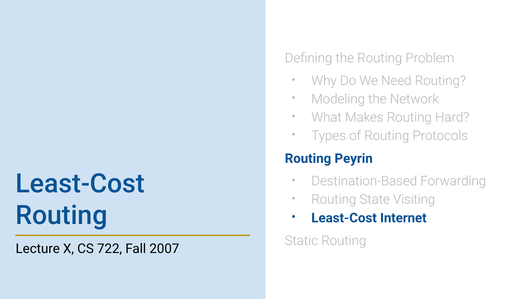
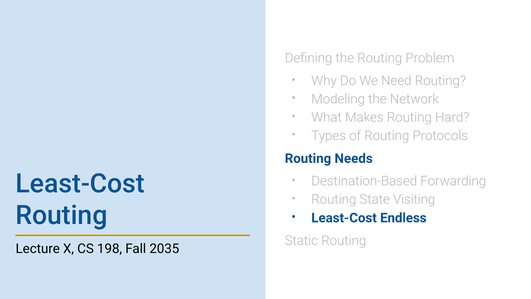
Peyrin: Peyrin -> Needs
Internet: Internet -> Endless
722: 722 -> 198
2007: 2007 -> 2035
